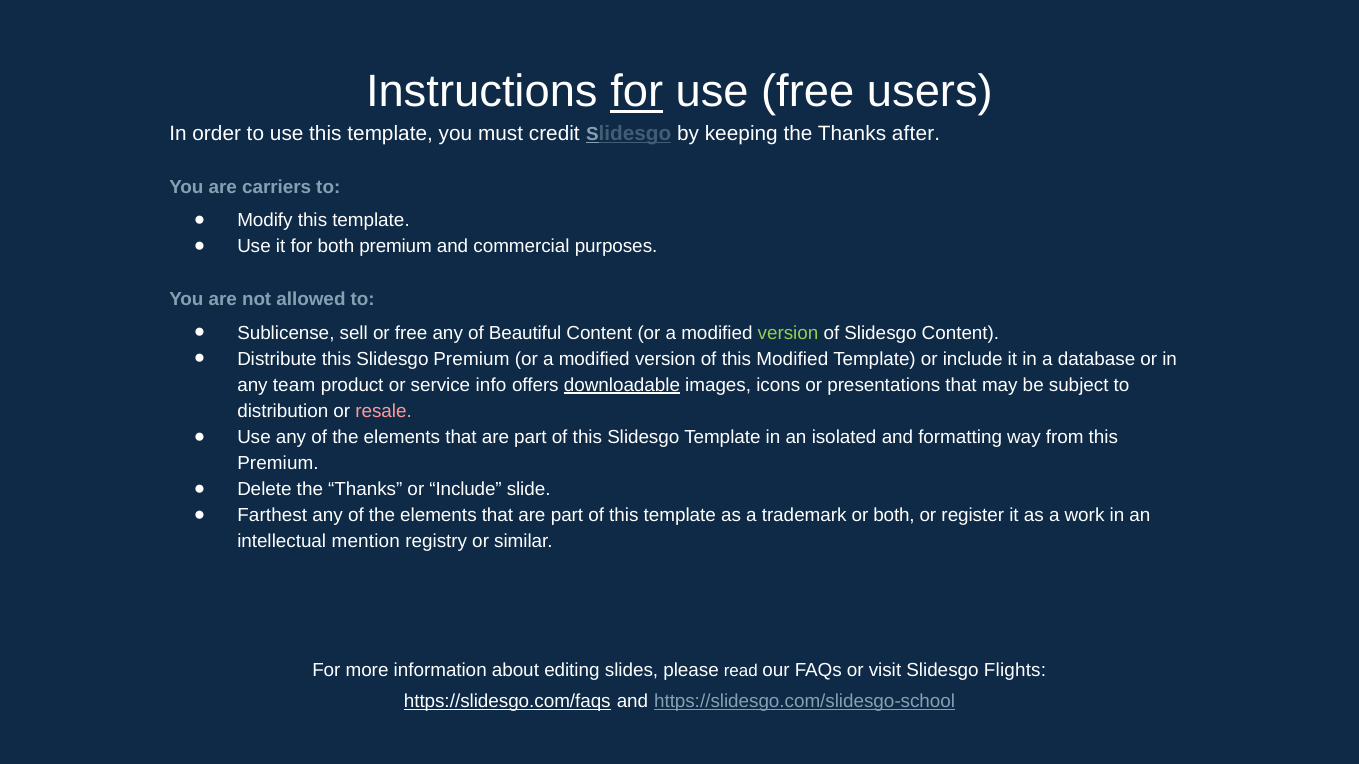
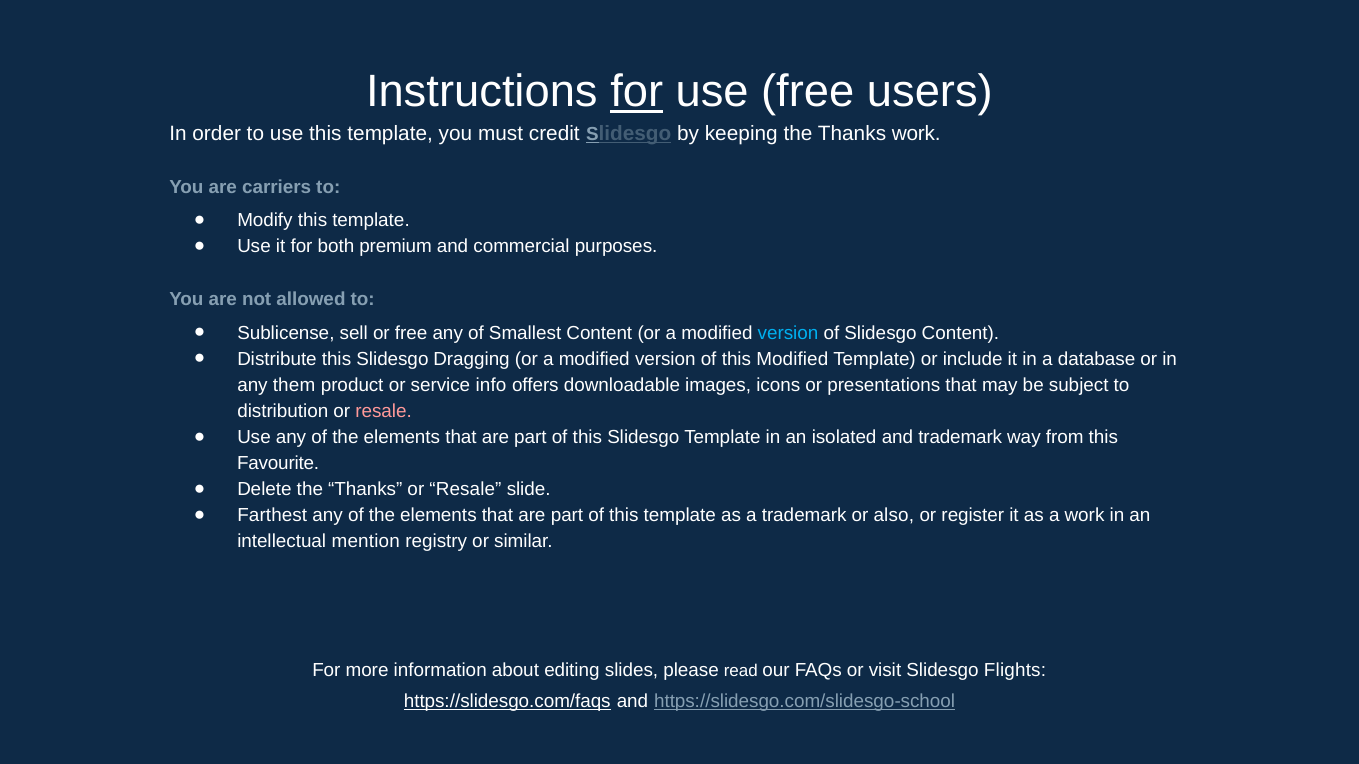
Thanks after: after -> work
Beautiful: Beautiful -> Smallest
version at (788, 333) colour: light green -> light blue
Slidesgo Premium: Premium -> Dragging
team: team -> them
downloadable underline: present -> none
and formatting: formatting -> trademark
Premium at (278, 463): Premium -> Favourite
Thanks or Include: Include -> Resale
or both: both -> also
